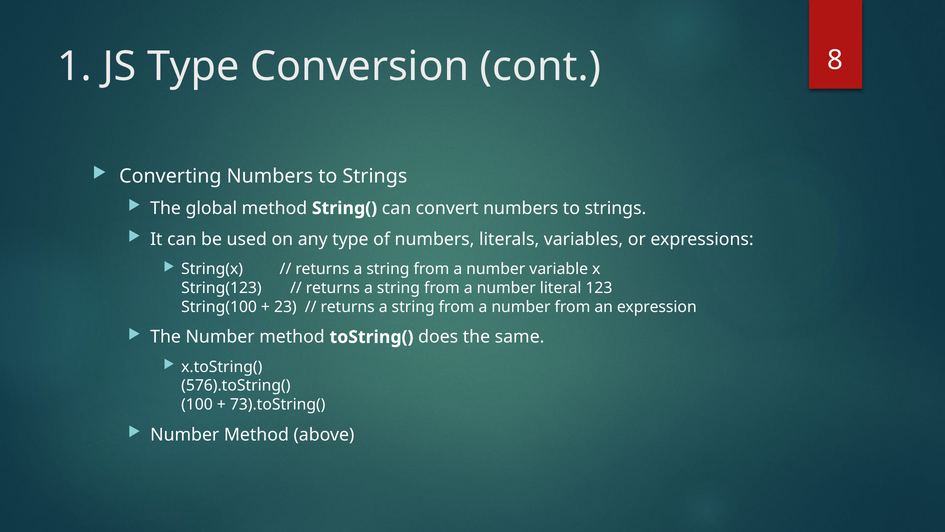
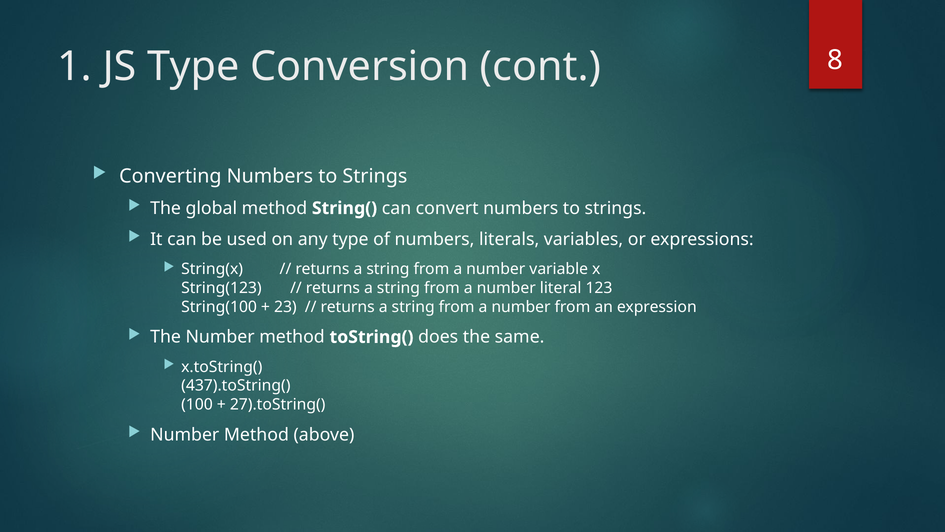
576).toString(: 576).toString( -> 437).toString(
73).toString(: 73).toString( -> 27).toString(
